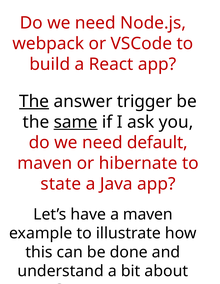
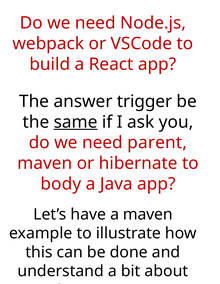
The at (34, 102) underline: present -> none
default: default -> parent
state: state -> body
